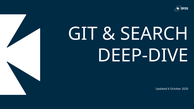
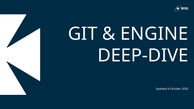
SEARCH: SEARCH -> ENGINE
